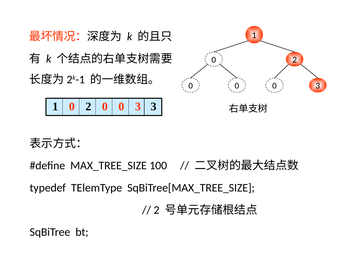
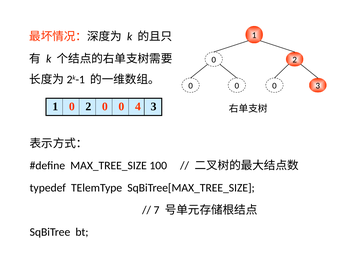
0 3: 3 -> 4
2 at (157, 210): 2 -> 7
